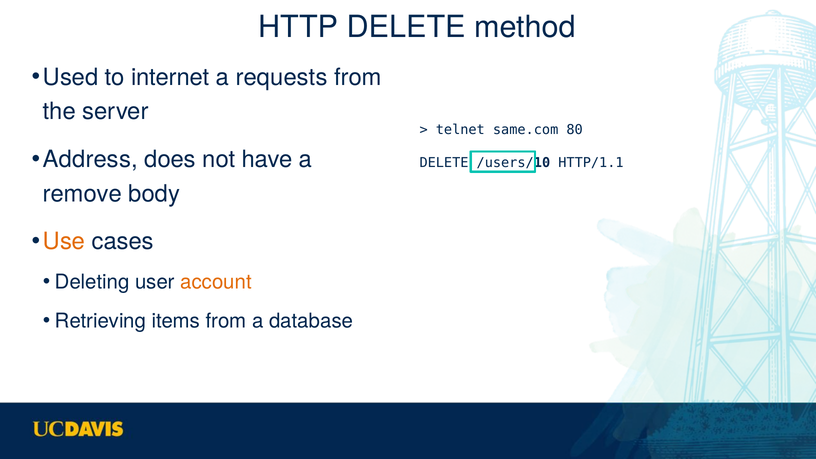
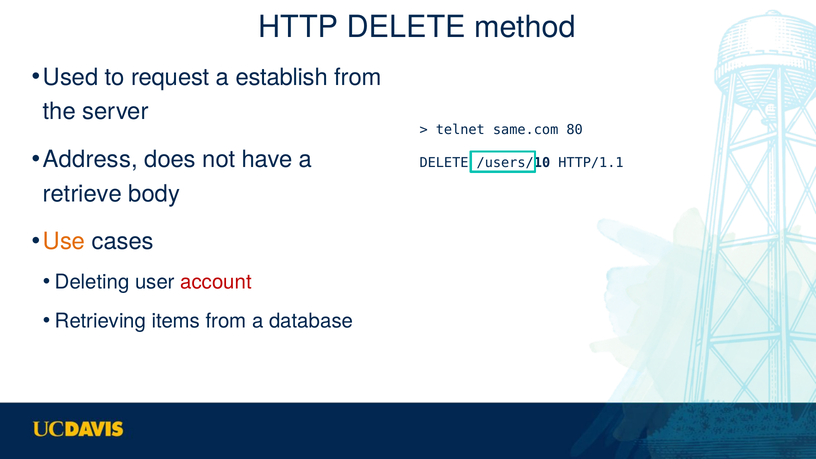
internet: internet -> request
requests: requests -> establish
remove: remove -> retrieve
account colour: orange -> red
